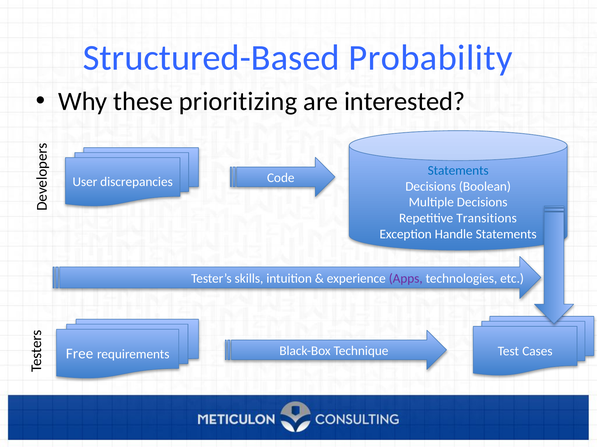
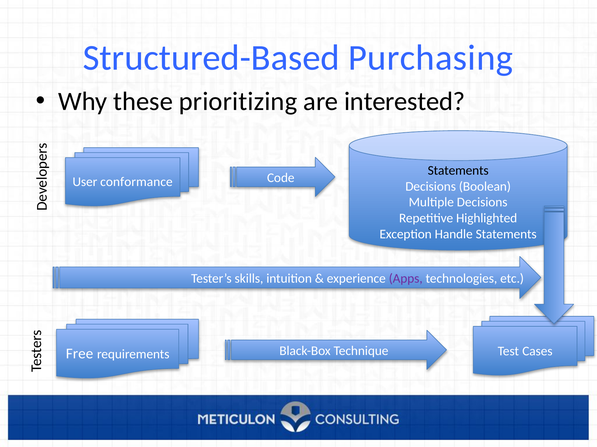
Probability: Probability -> Purchasing
Statements at (458, 171) colour: blue -> black
discrepancies: discrepancies -> conformance
Transitions: Transitions -> Highlighted
